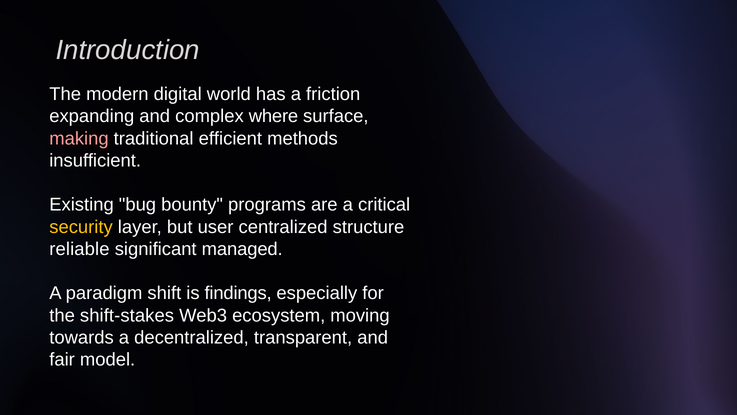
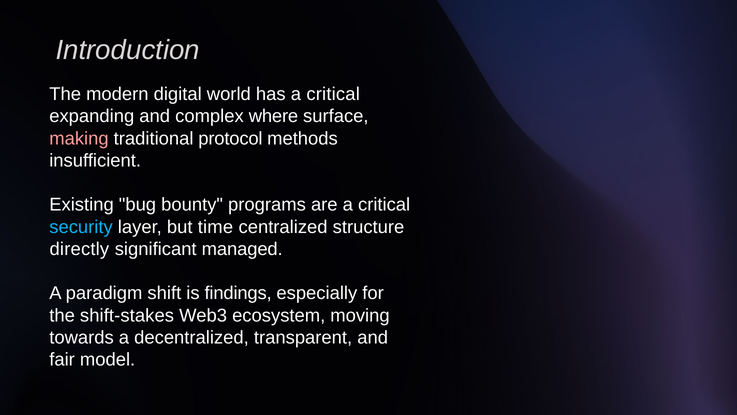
has a friction: friction -> critical
efficient: efficient -> protocol
security colour: yellow -> light blue
user: user -> time
reliable: reliable -> directly
